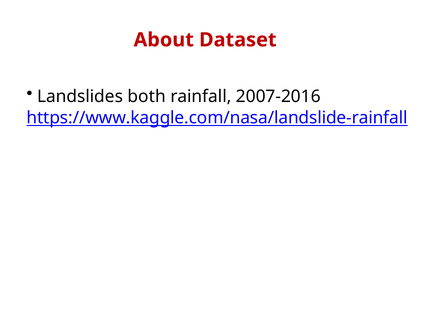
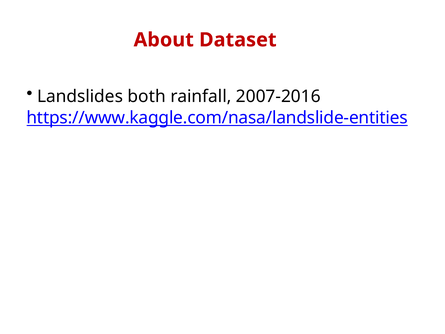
https://www.kaggle.com/nasa/landslide-rainfall: https://www.kaggle.com/nasa/landslide-rainfall -> https://www.kaggle.com/nasa/landslide-entities
